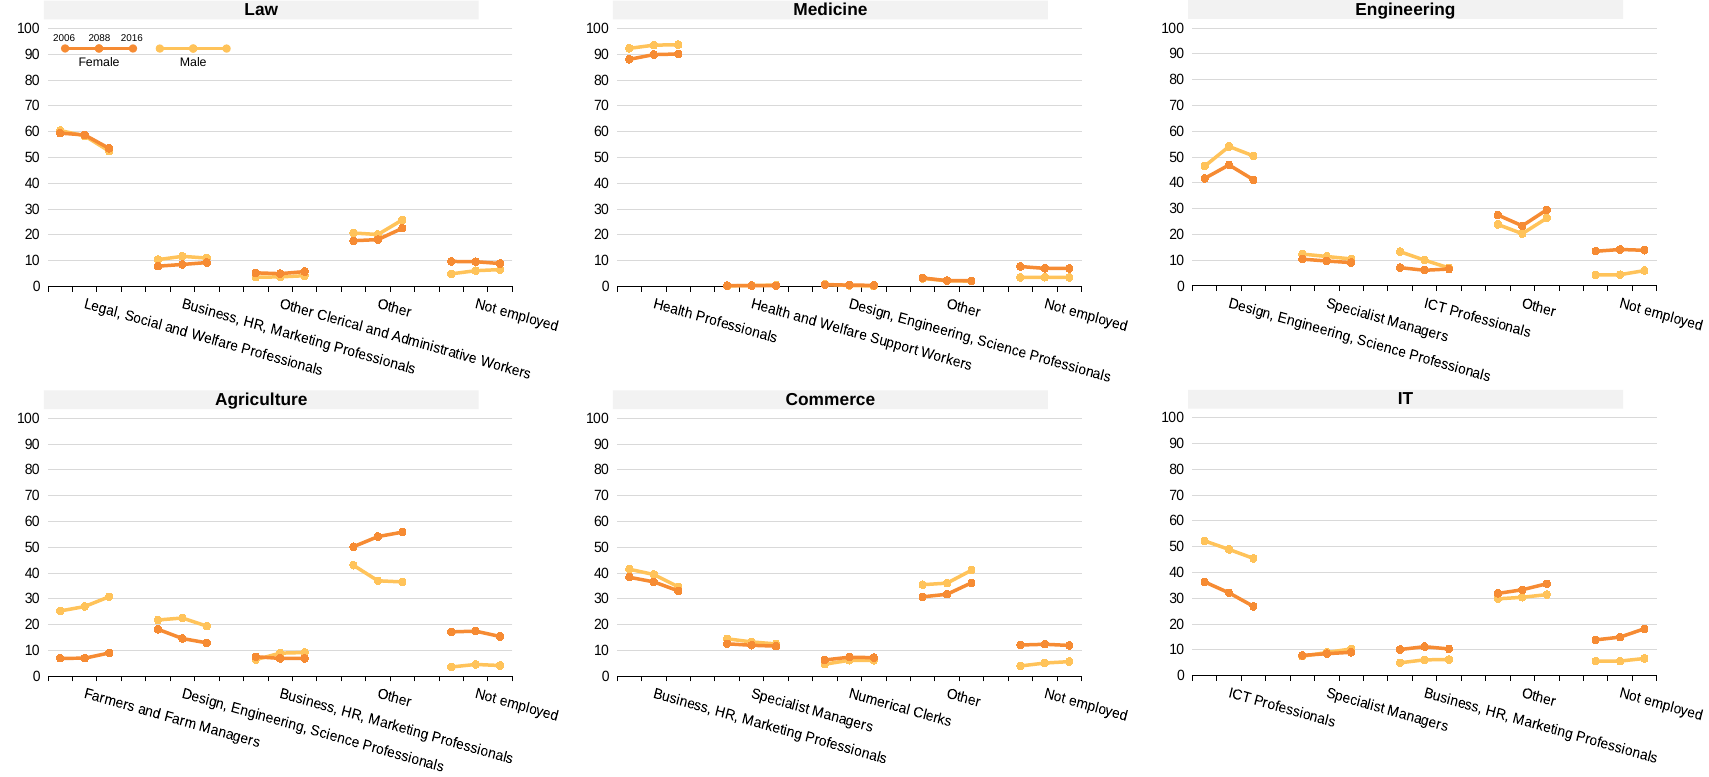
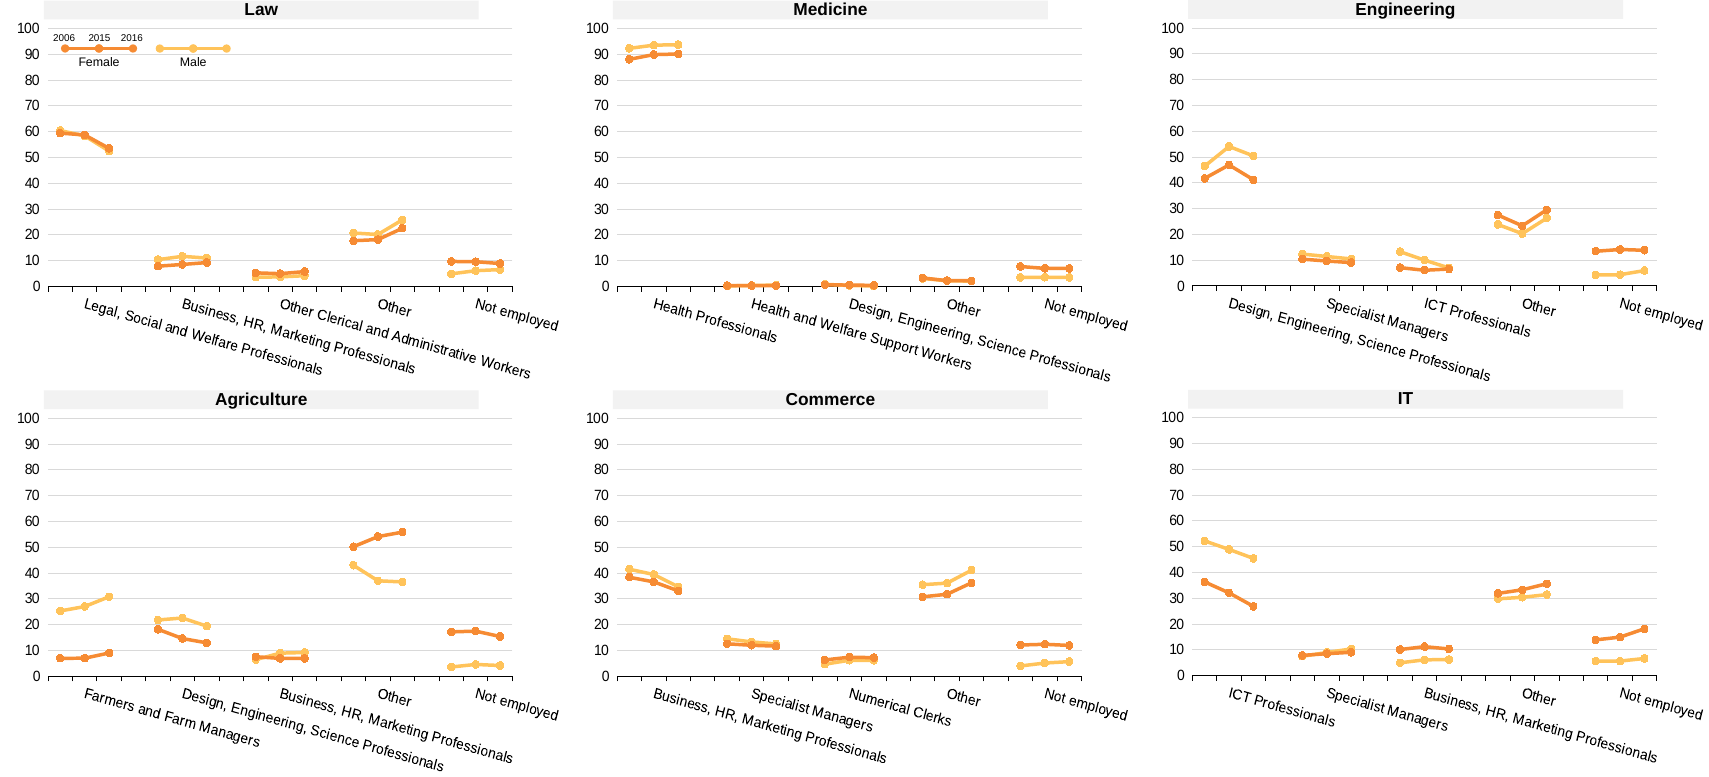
2088: 2088 -> 2015
